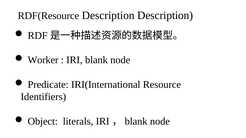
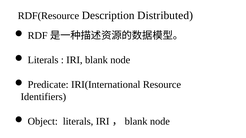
Description Description: Description -> Distributed
Worker at (43, 60): Worker -> Literals
